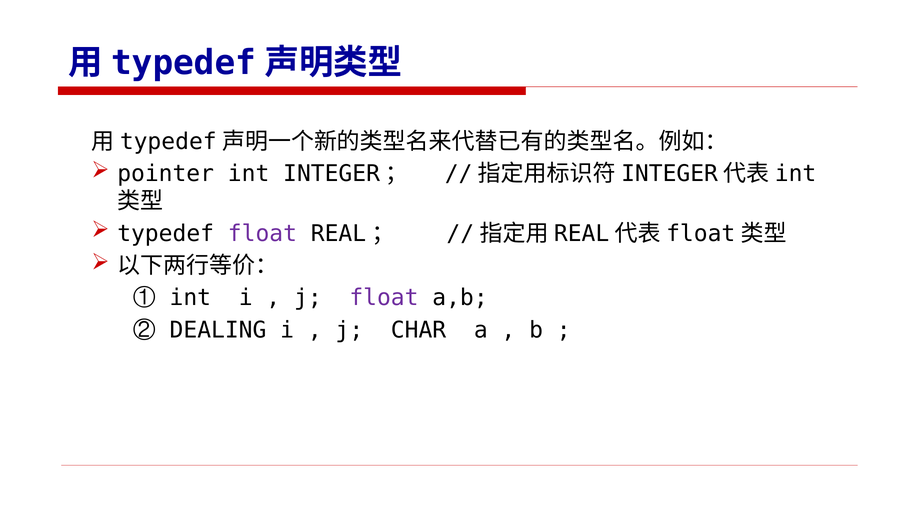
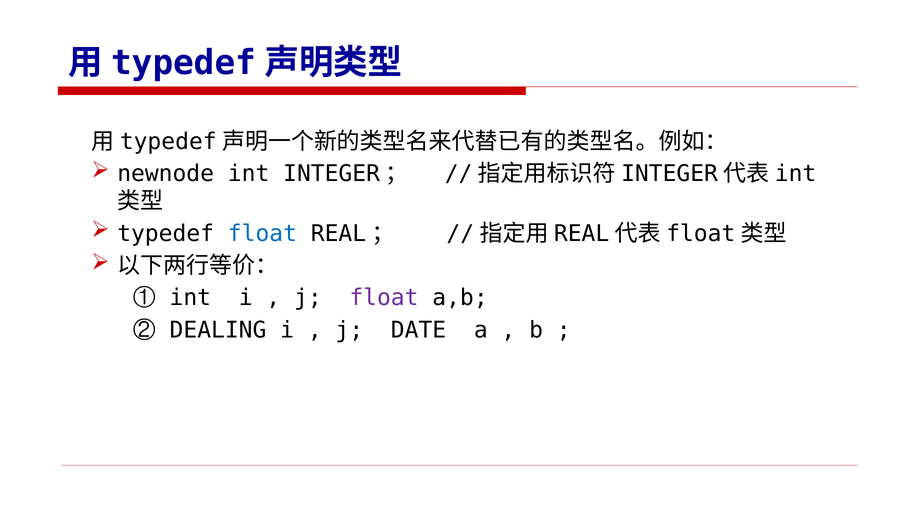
pointer: pointer -> newnode
float at (262, 233) colour: purple -> blue
CHAR: CHAR -> DATE
